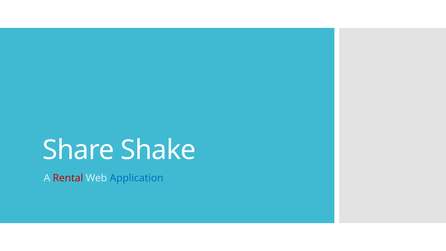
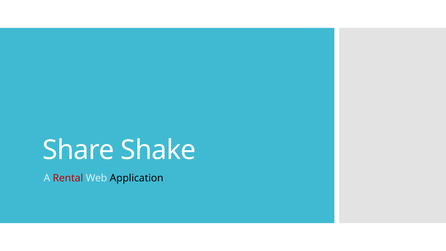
Application colour: blue -> black
